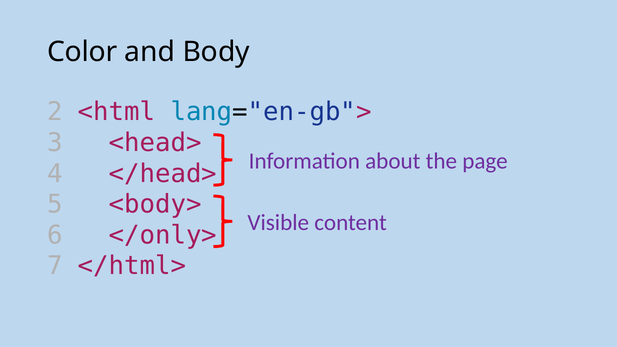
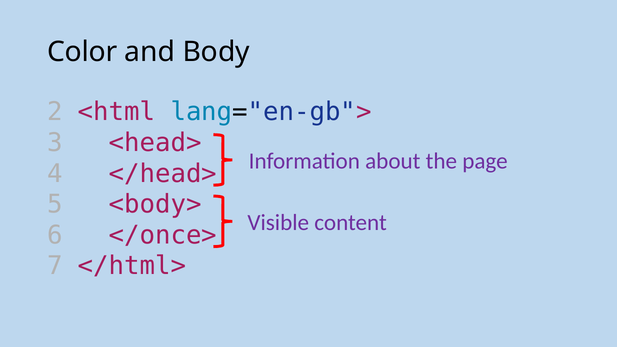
</only>: </only> -> </once>
